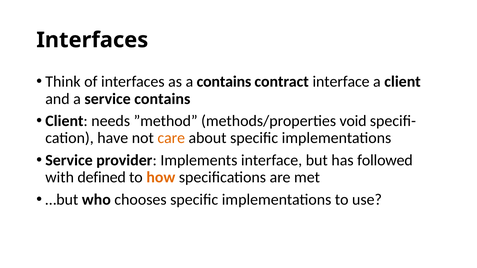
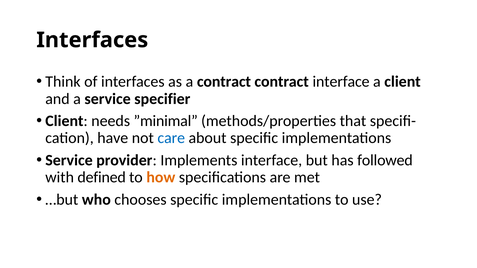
a contains: contains -> contract
service contains: contains -> specifier
”method: ”method -> ”minimal
void: void -> that
care colour: orange -> blue
